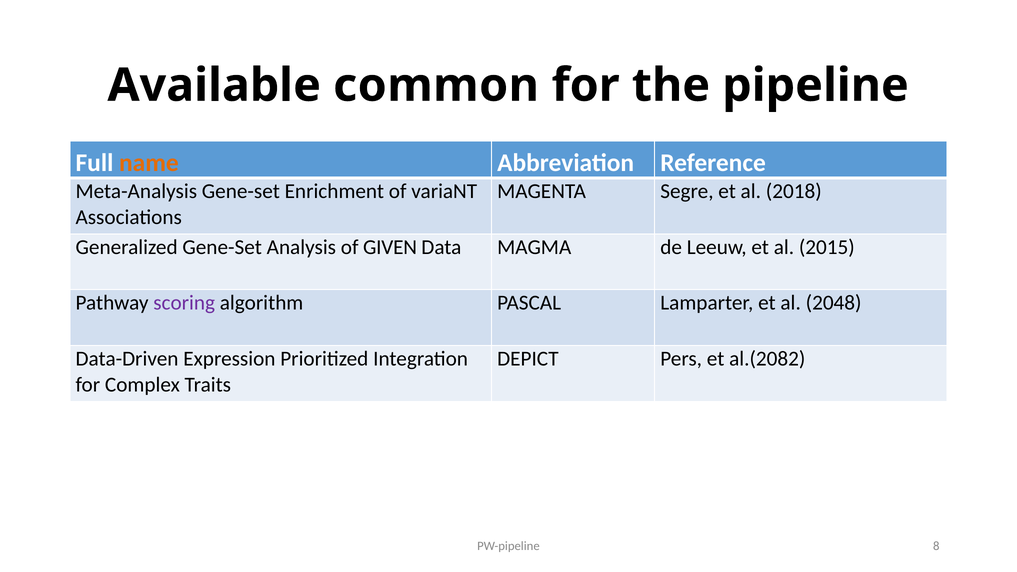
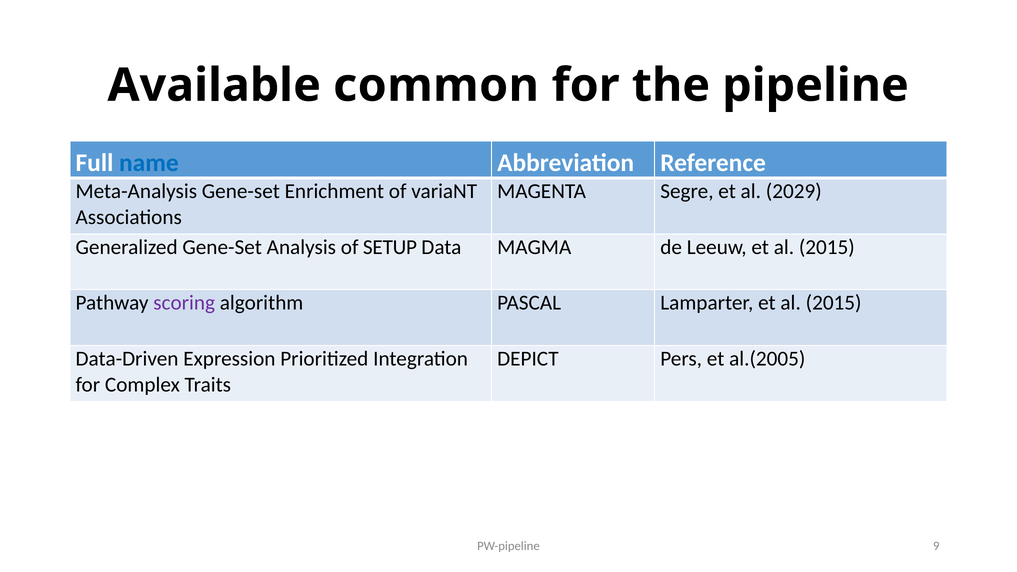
name colour: orange -> blue
2018: 2018 -> 2029
GIVEN: GIVEN -> SETUP
Lamparter et al 2048: 2048 -> 2015
al.(2082: al.(2082 -> al.(2005
8: 8 -> 9
